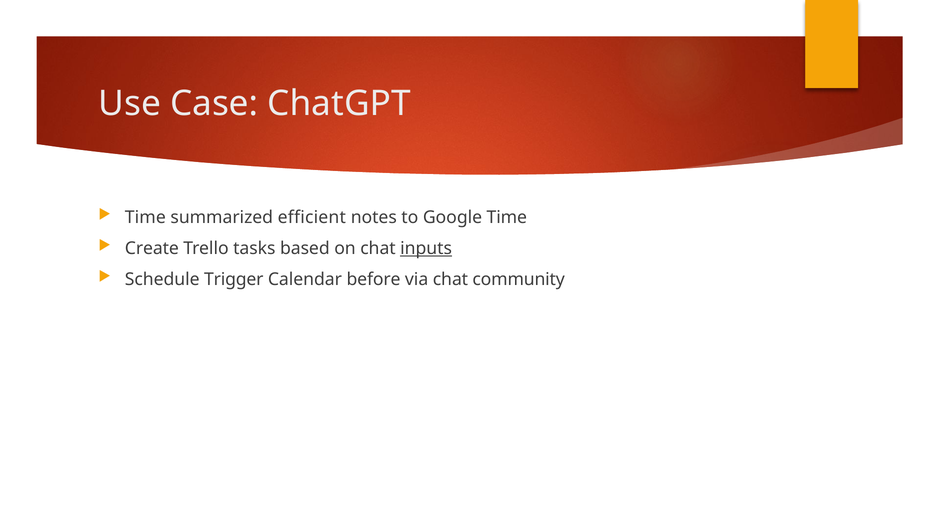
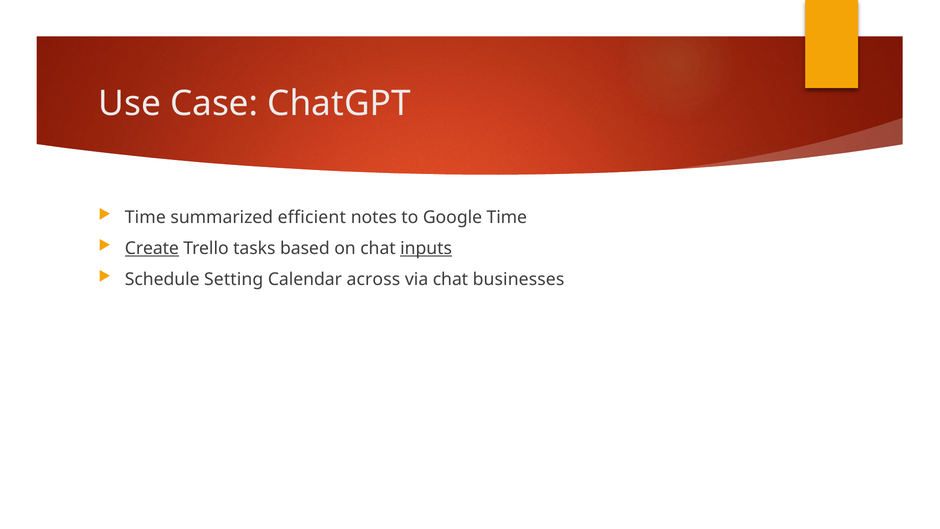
Create underline: none -> present
Trigger: Trigger -> Setting
before: before -> across
community: community -> businesses
